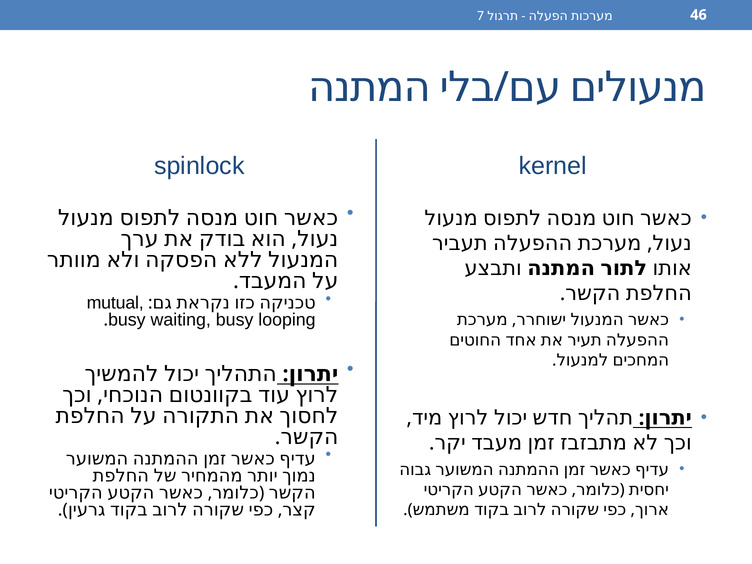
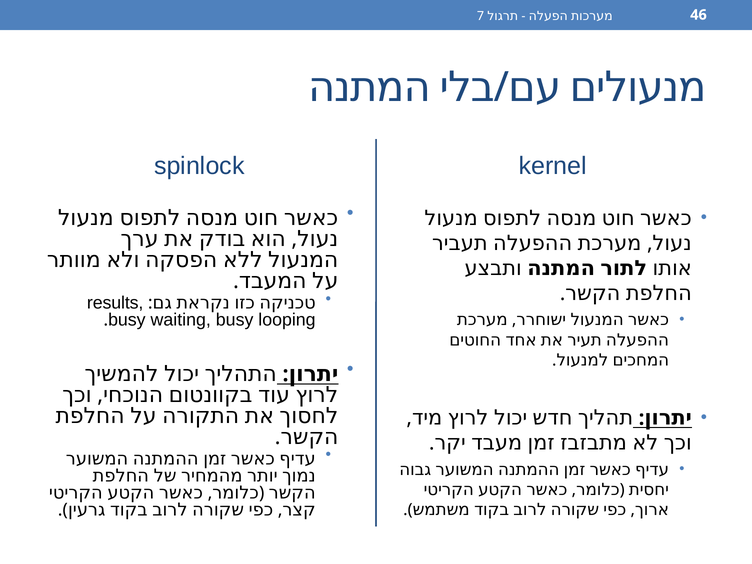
mutual: mutual -> results
